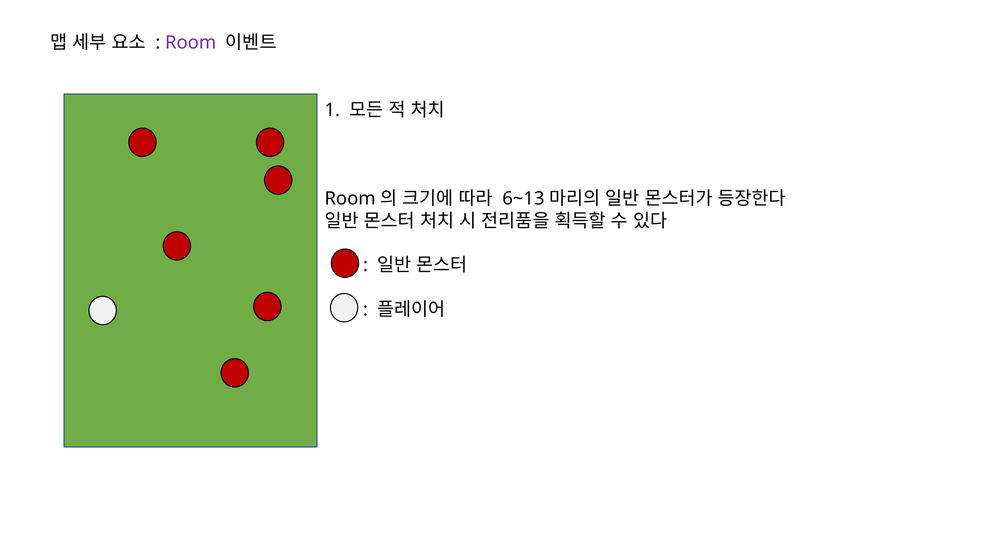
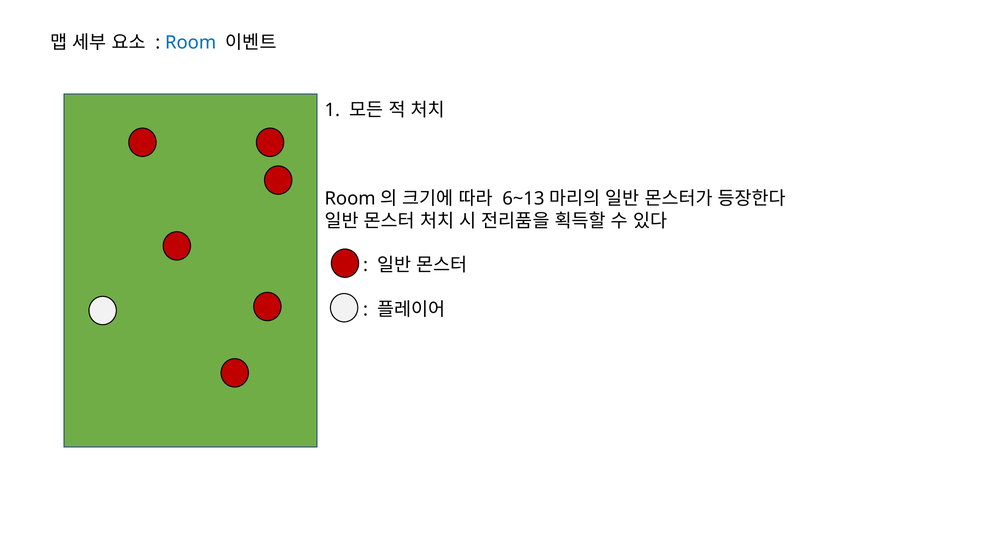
Room colour: purple -> blue
